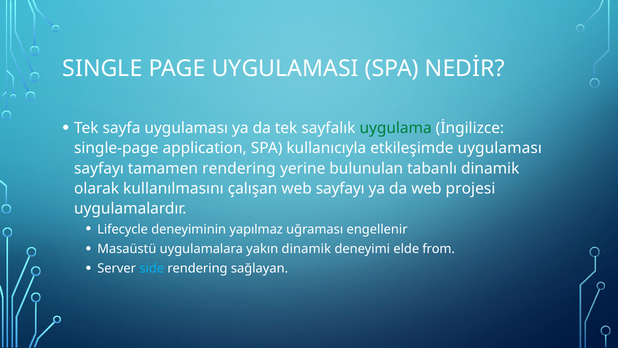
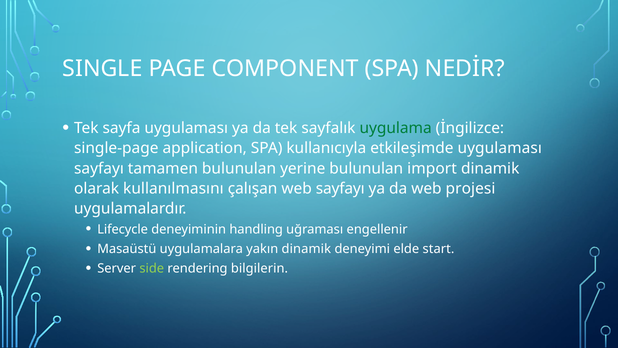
UYGULAMASI: UYGULAMASI -> COMPONENT
tamamen rendering: rendering -> bulunulan
tabanlı: tabanlı -> import
yapılmaz: yapılmaz -> handling
from: from -> start
side colour: light blue -> light green
sağlayan: sağlayan -> bilgilerin
